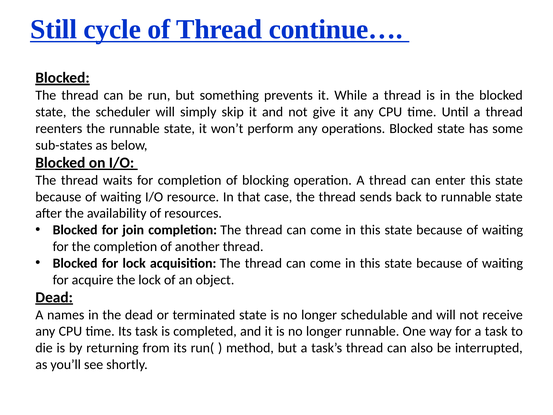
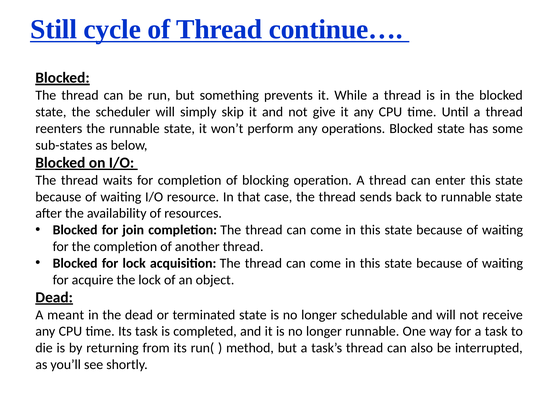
names: names -> meant
